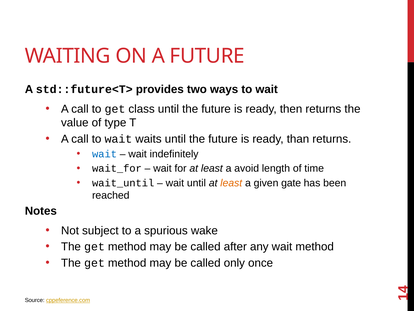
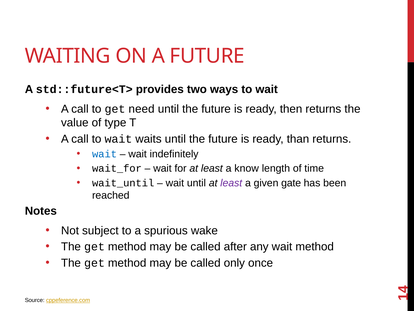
class: class -> need
avoid: avoid -> know
least at (231, 183) colour: orange -> purple
